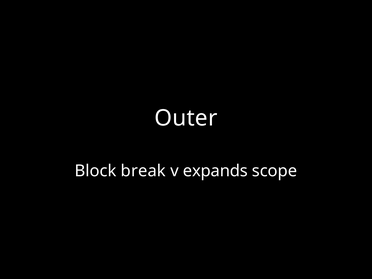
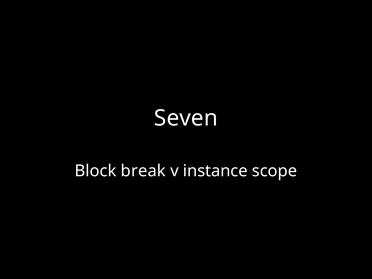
Outer: Outer -> Seven
expands: expands -> instance
